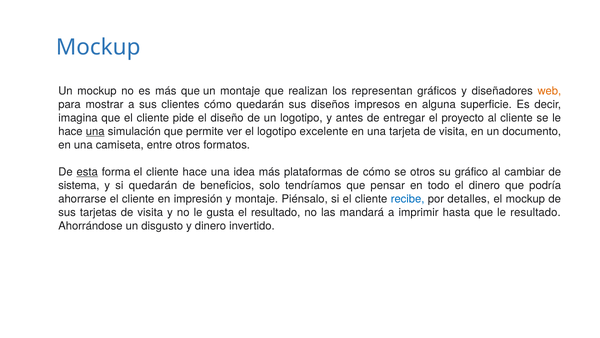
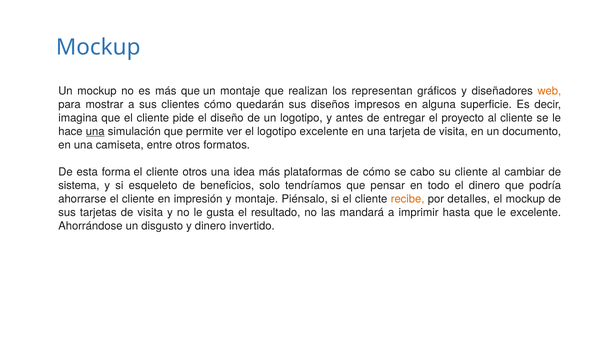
esta underline: present -> none
cliente hace: hace -> otros
se otros: otros -> cabo
su gráfico: gráfico -> cliente
si quedarán: quedarán -> esqueleto
recibe colour: blue -> orange
le resultado: resultado -> excelente
